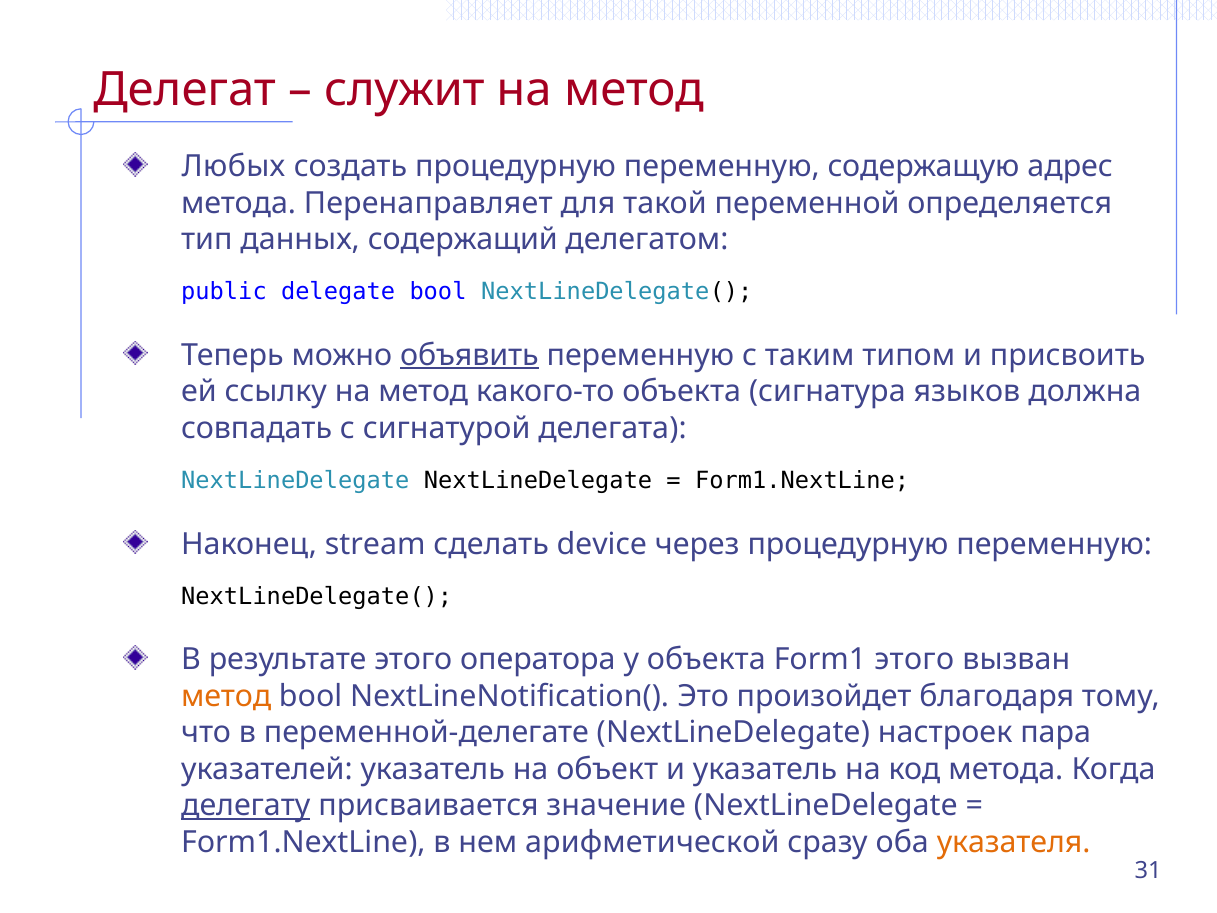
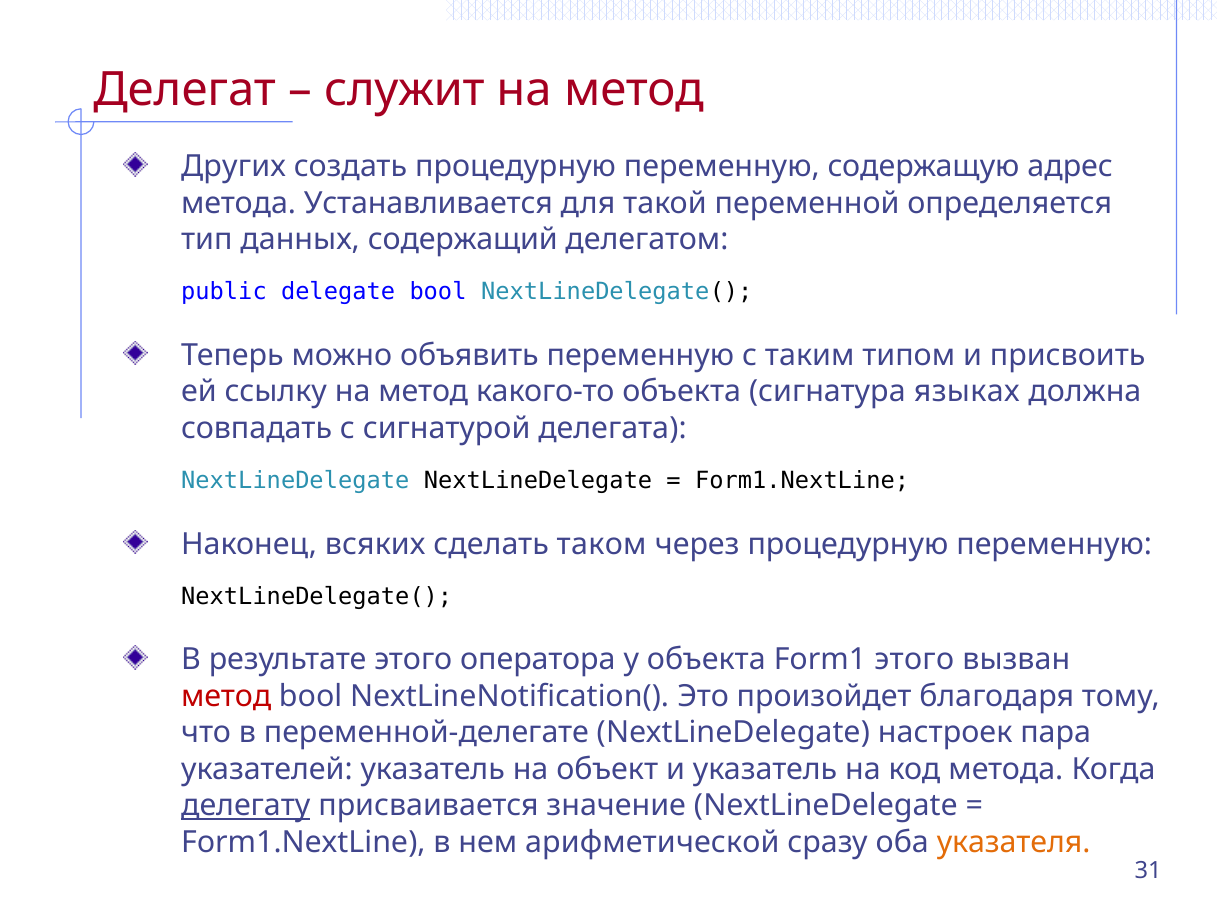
Любых: Любых -> Других
Перенаправляет: Перенаправляет -> Устанавливается
объявить underline: present -> none
языков: языков -> языках
stream: stream -> всяких
device: device -> таком
метод at (226, 696) colour: orange -> red
